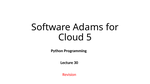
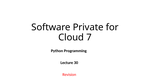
Adams: Adams -> Private
5: 5 -> 7
